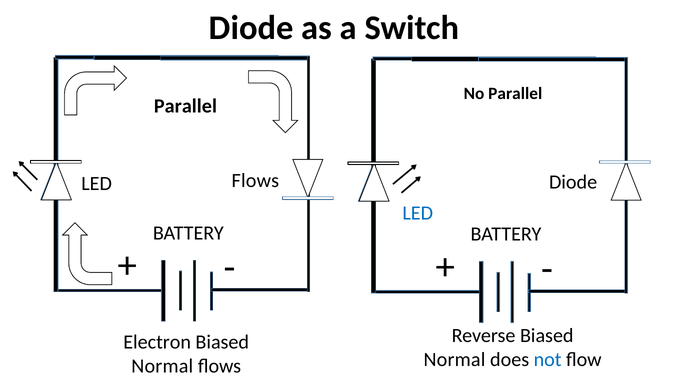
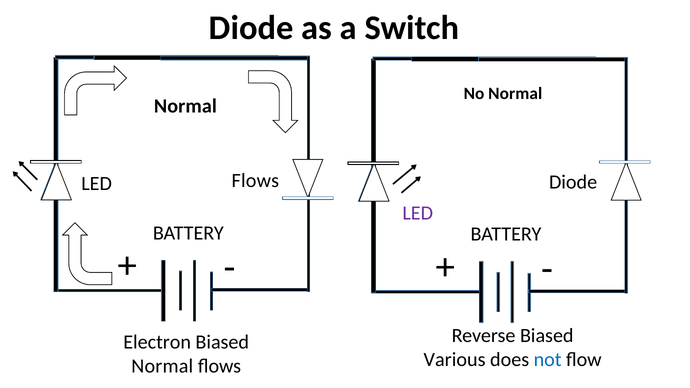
No Parallel: Parallel -> Normal
Parallel at (185, 106): Parallel -> Normal
LED at (418, 213) colour: blue -> purple
Normal at (454, 360): Normal -> Various
